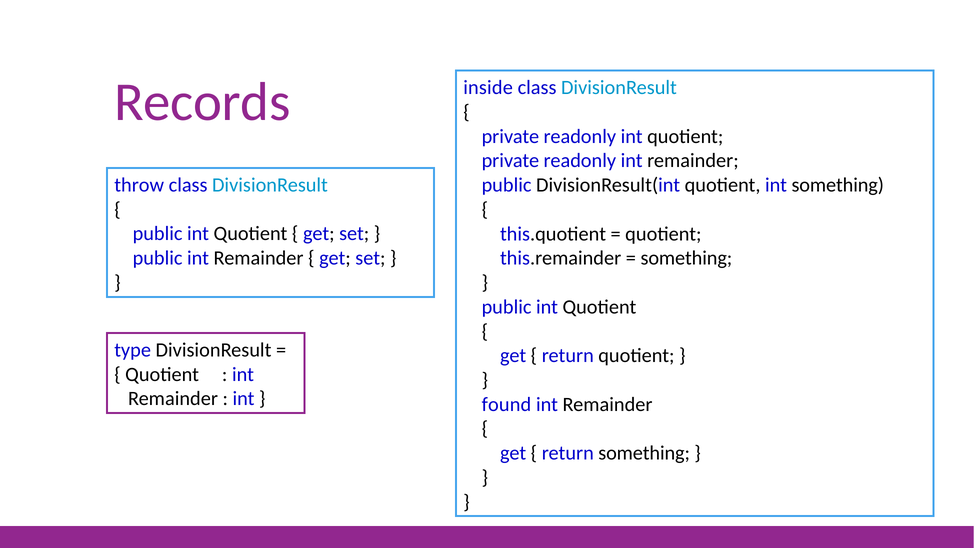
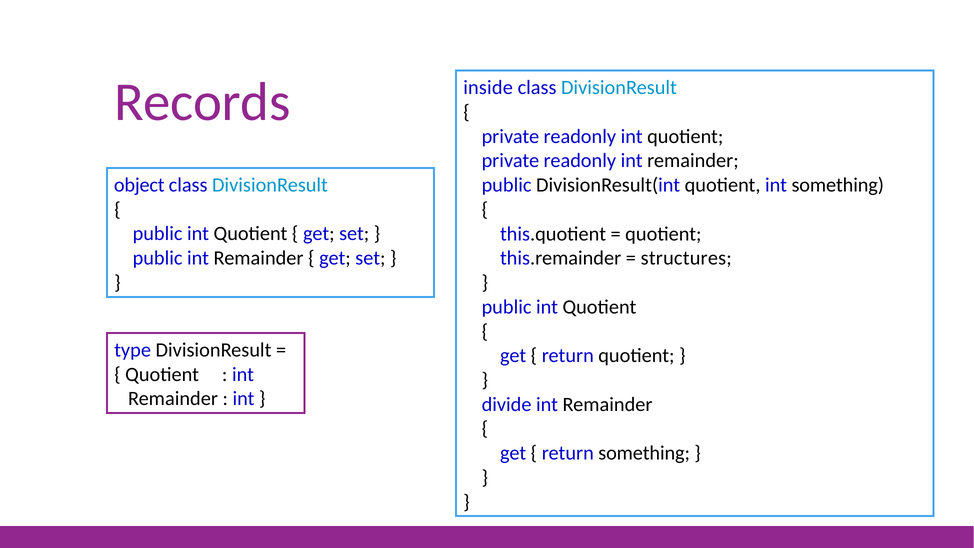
throw: throw -> object
something at (686, 258): something -> structures
found: found -> divide
